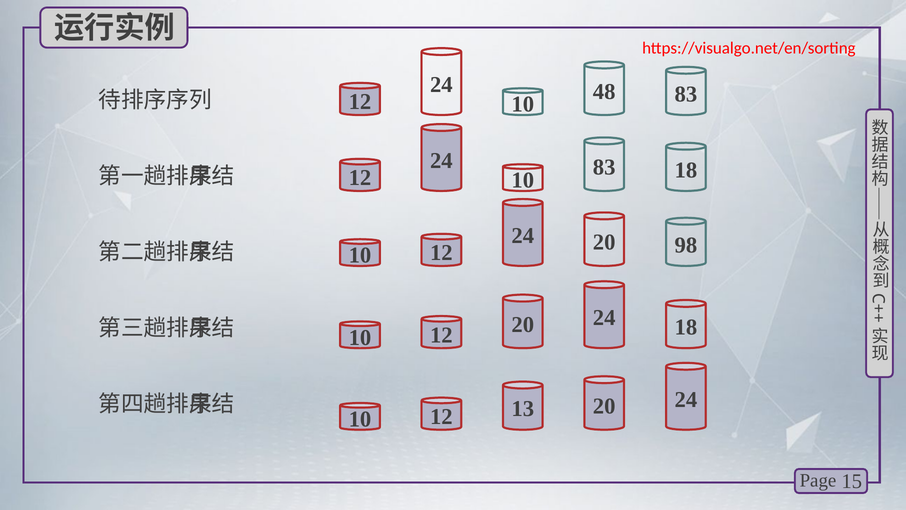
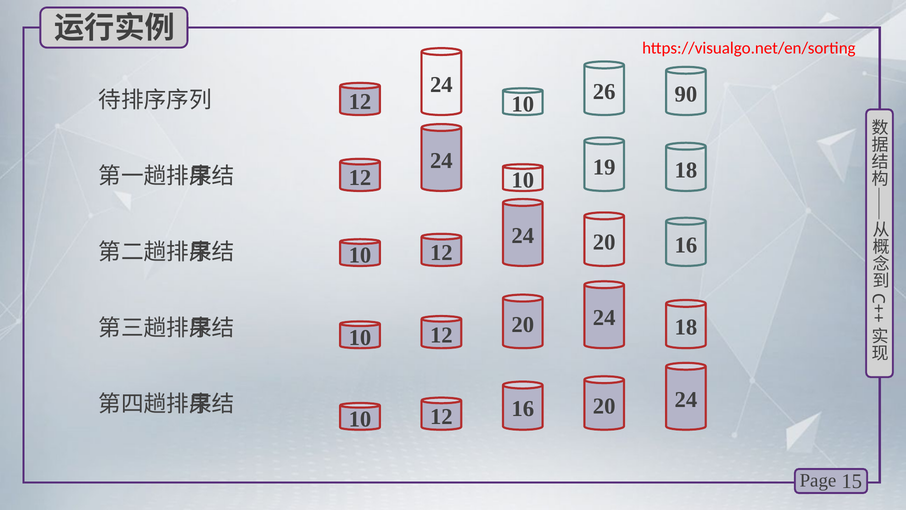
48: 48 -> 26
10 83: 83 -> 90
24 83: 83 -> 19
98 at (686, 245): 98 -> 16
13 at (523, 409): 13 -> 16
